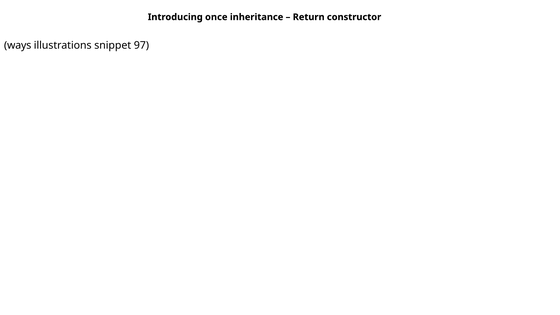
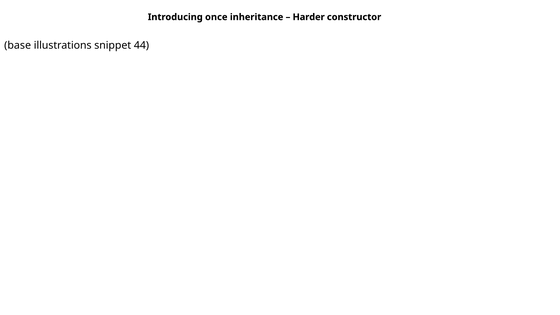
Return: Return -> Harder
ways: ways -> base
97: 97 -> 44
